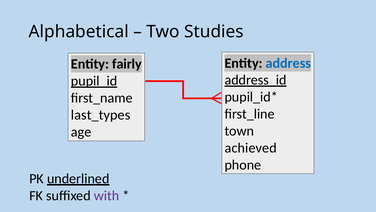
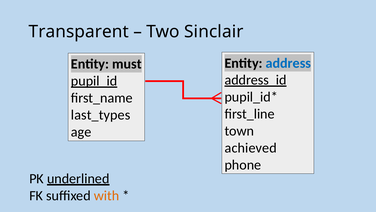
Alphabetical: Alphabetical -> Transparent
Studies: Studies -> Sinclair
fairly: fairly -> must
with colour: purple -> orange
